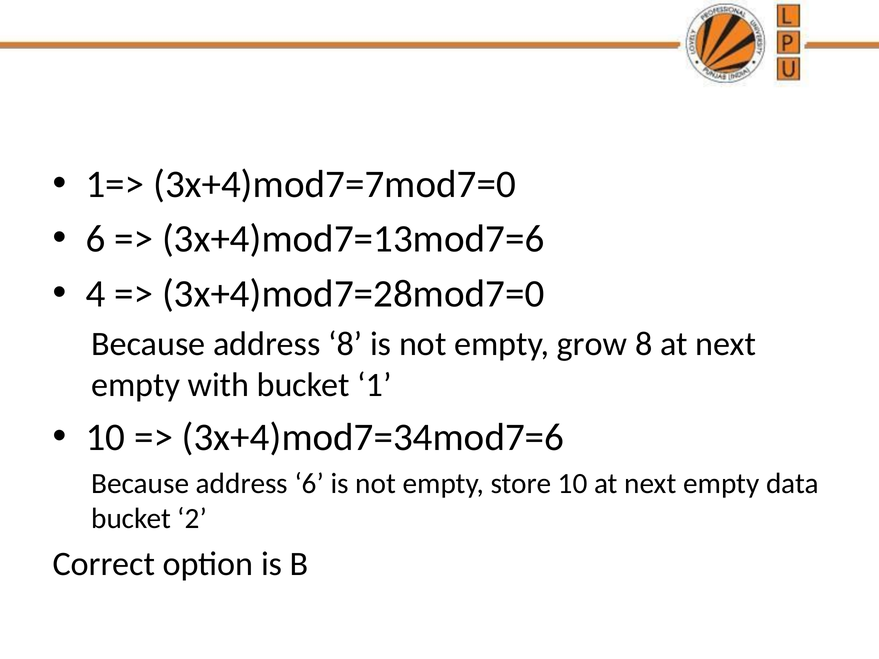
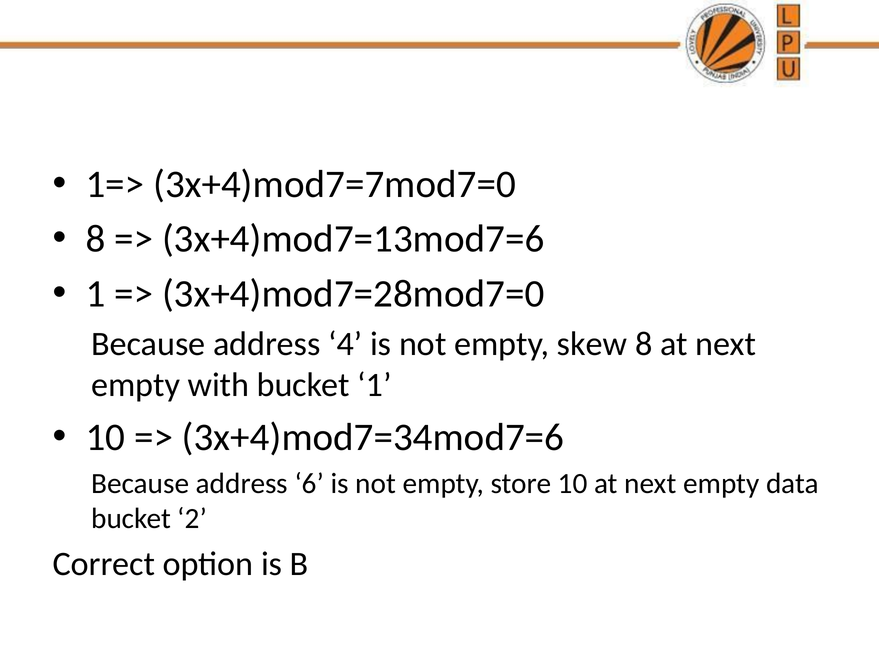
6 at (96, 239): 6 -> 8
4 at (96, 294): 4 -> 1
address 8: 8 -> 4
grow: grow -> skew
